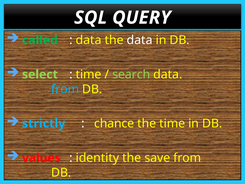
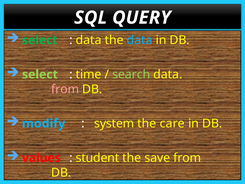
called at (40, 40): called -> select
data at (140, 40) colour: white -> light blue
from at (65, 89) colour: light blue -> pink
strictly: strictly -> modify
chance: chance -> system
the time: time -> care
identity: identity -> student
